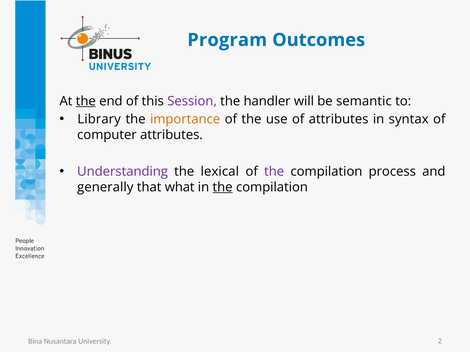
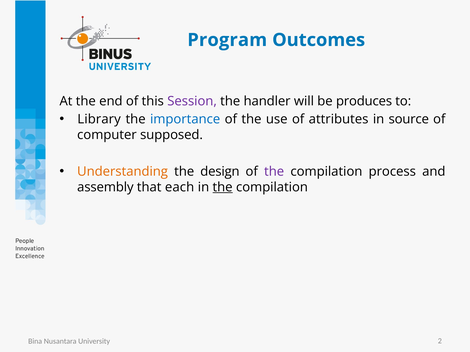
the at (86, 101) underline: present -> none
semantic: semantic -> produces
importance colour: orange -> blue
syntax: syntax -> source
computer attributes: attributes -> supposed
Understanding colour: purple -> orange
lexical: lexical -> design
generally: generally -> assembly
what: what -> each
